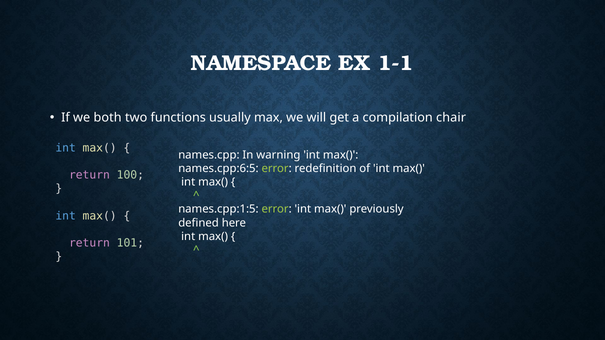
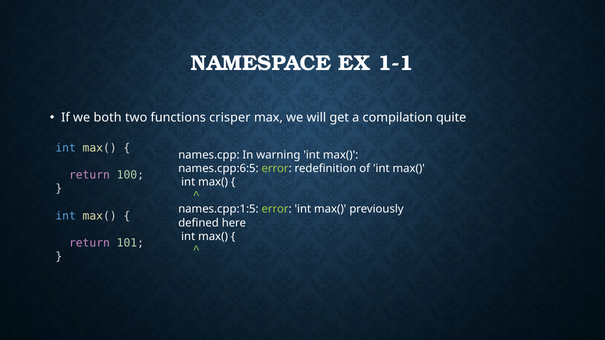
usually: usually -> crisper
chair: chair -> quite
